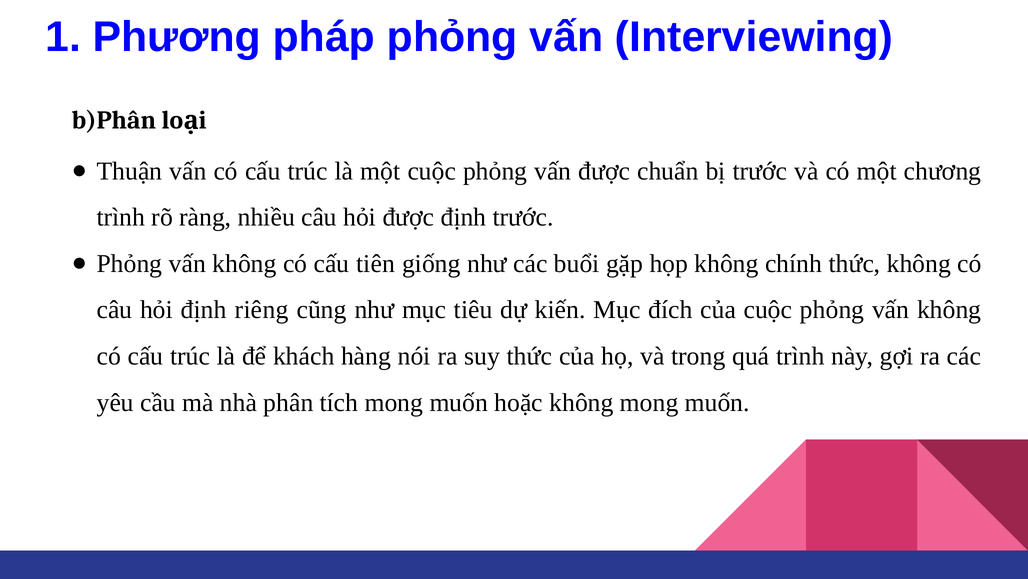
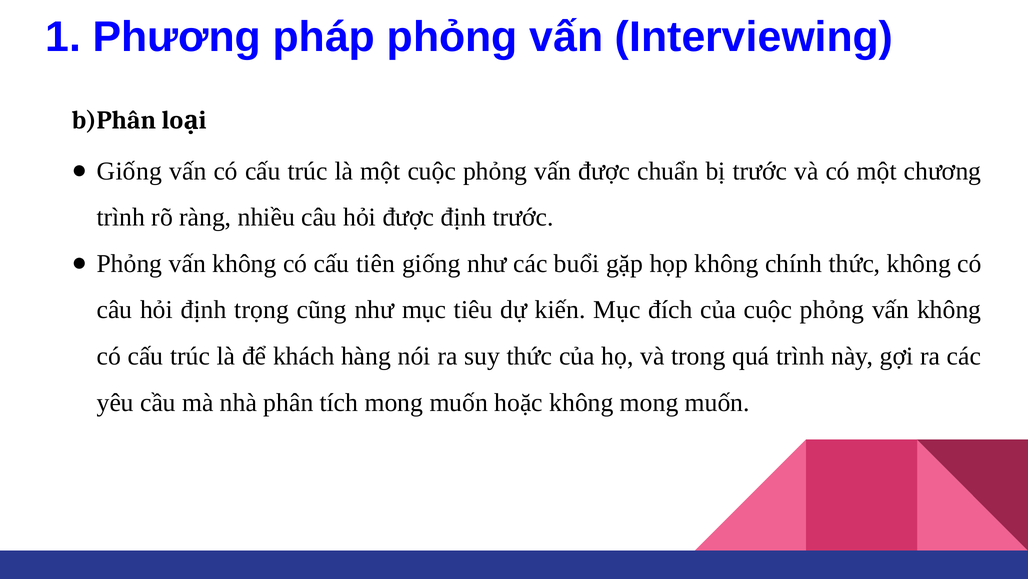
Thuận at (130, 171): Thuận -> Giống
riêng: riêng -> trọng
